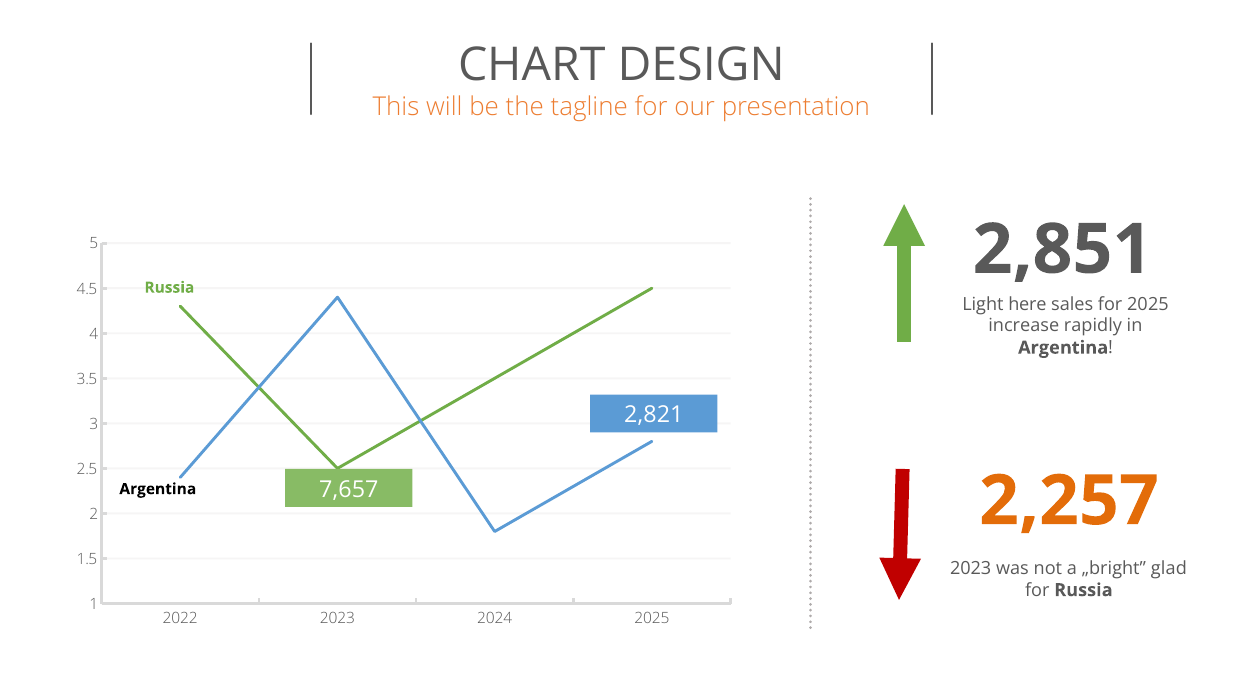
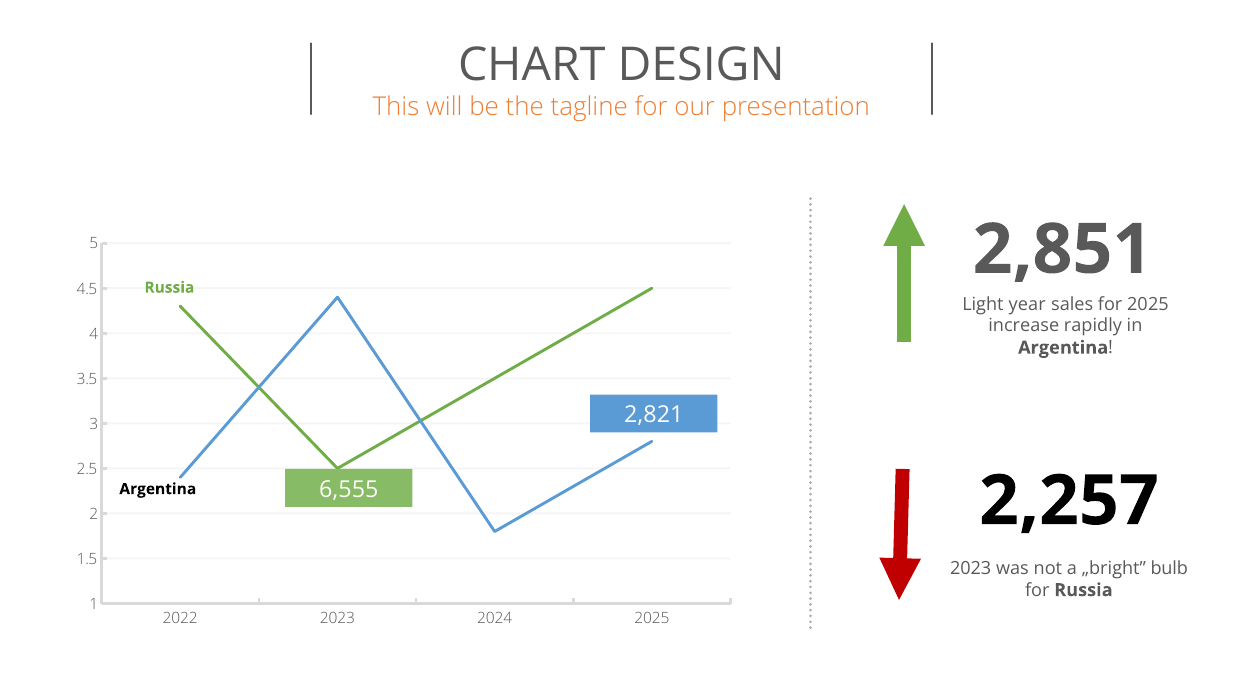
here: here -> year
2,257 colour: orange -> black
7,657: 7,657 -> 6,555
glad: glad -> bulb
